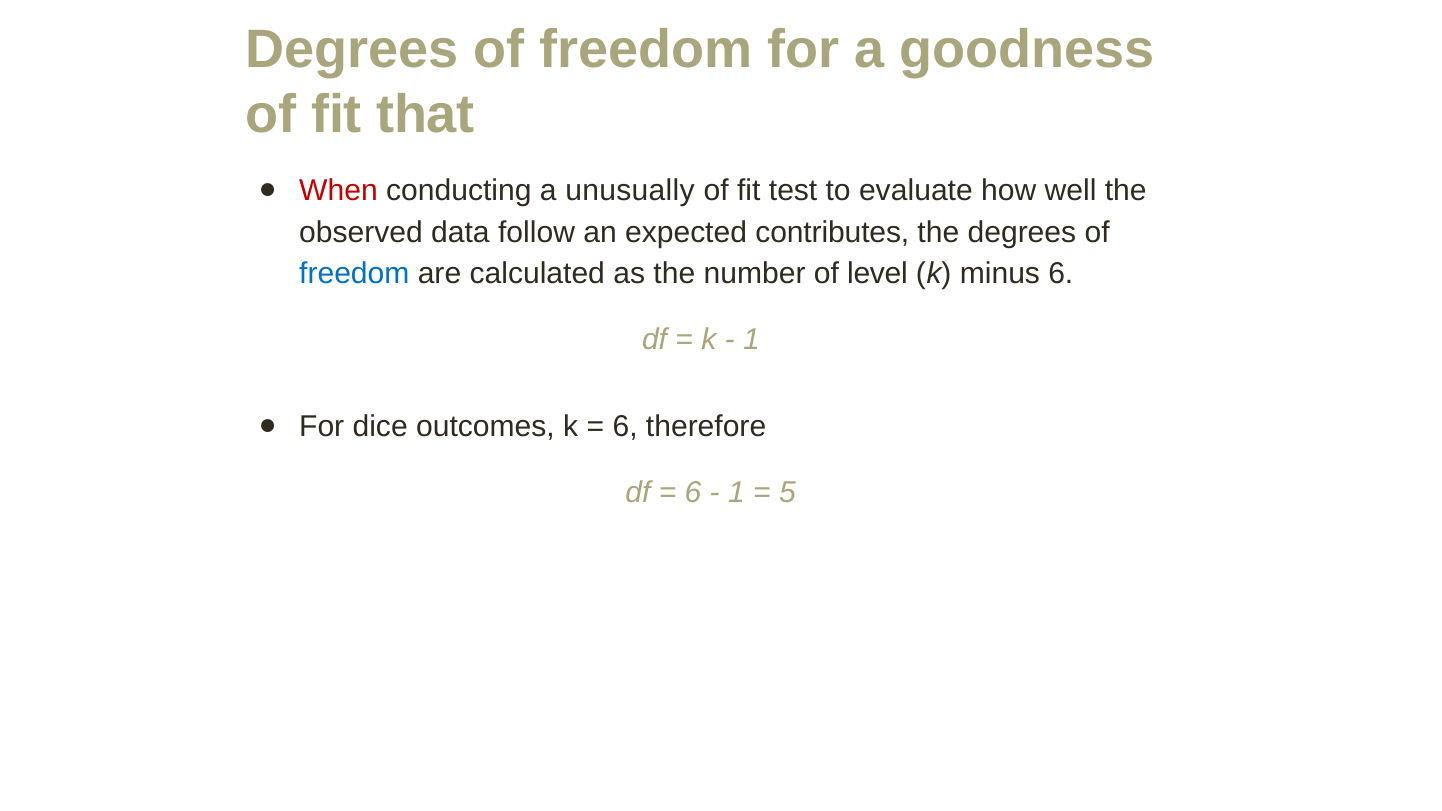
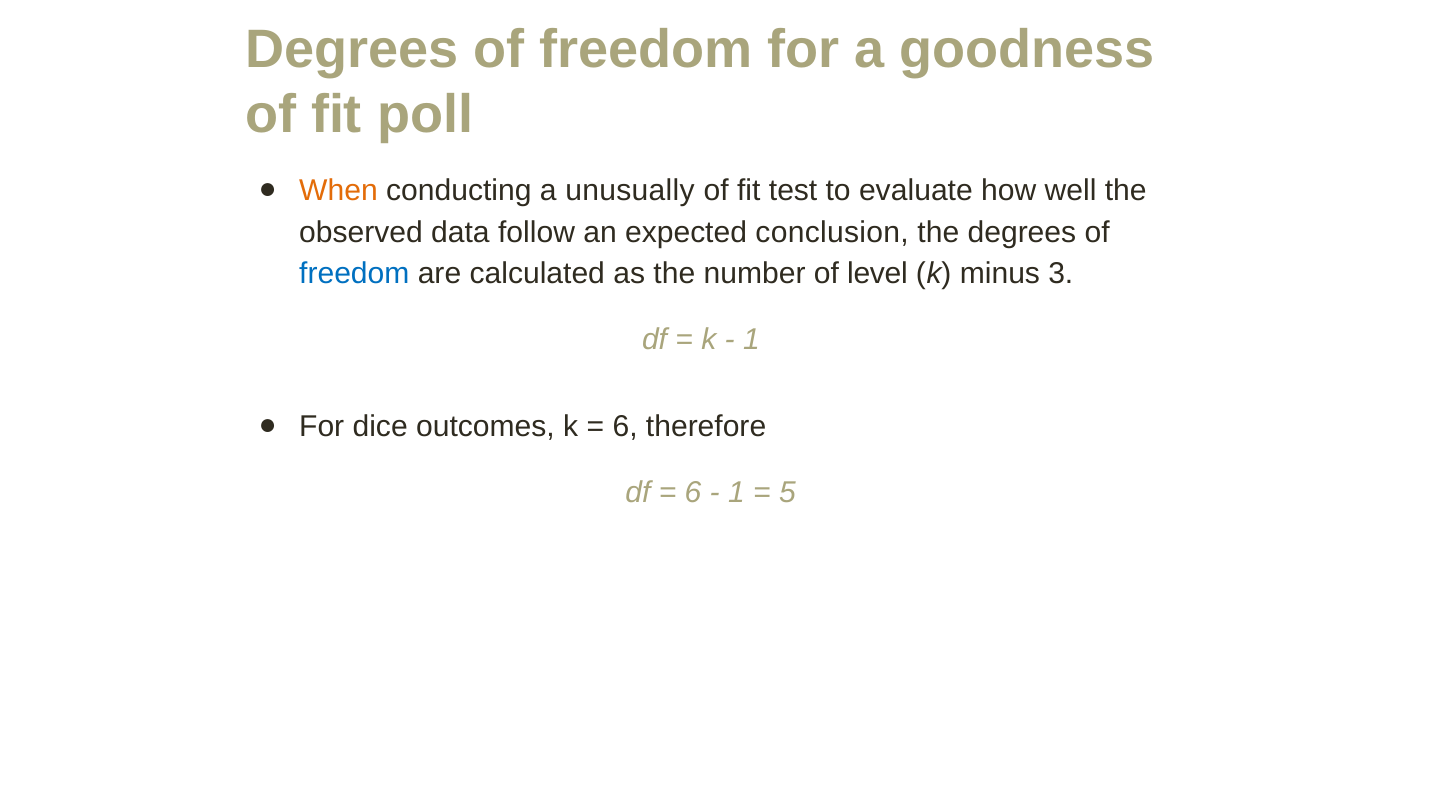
that: that -> poll
When colour: red -> orange
contributes: contributes -> conclusion
minus 6: 6 -> 3
